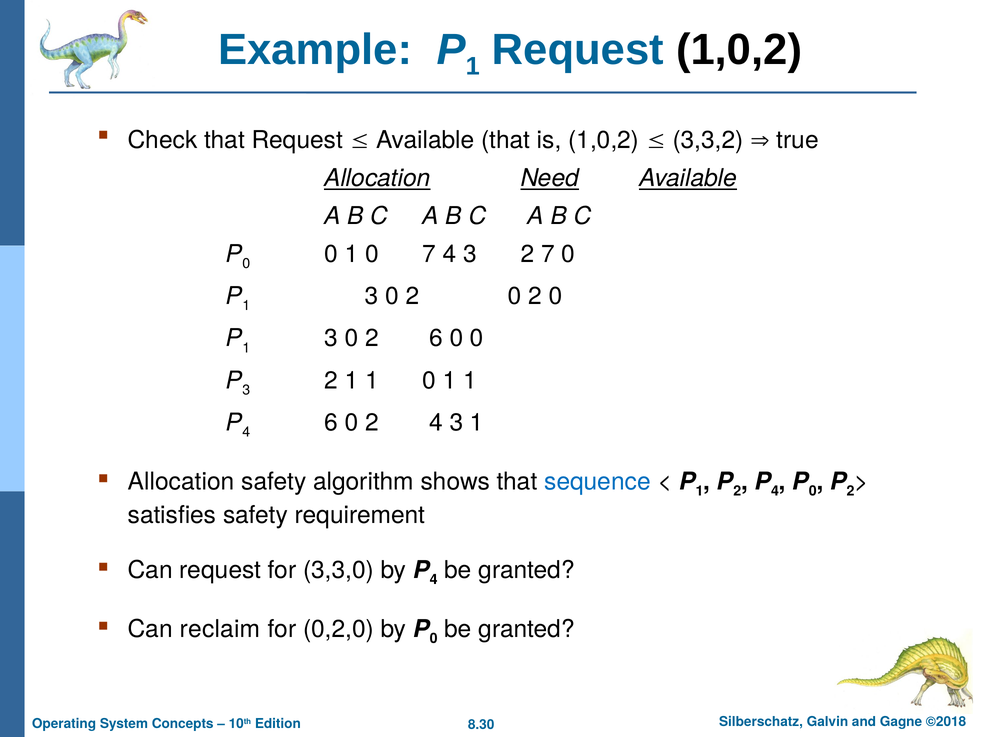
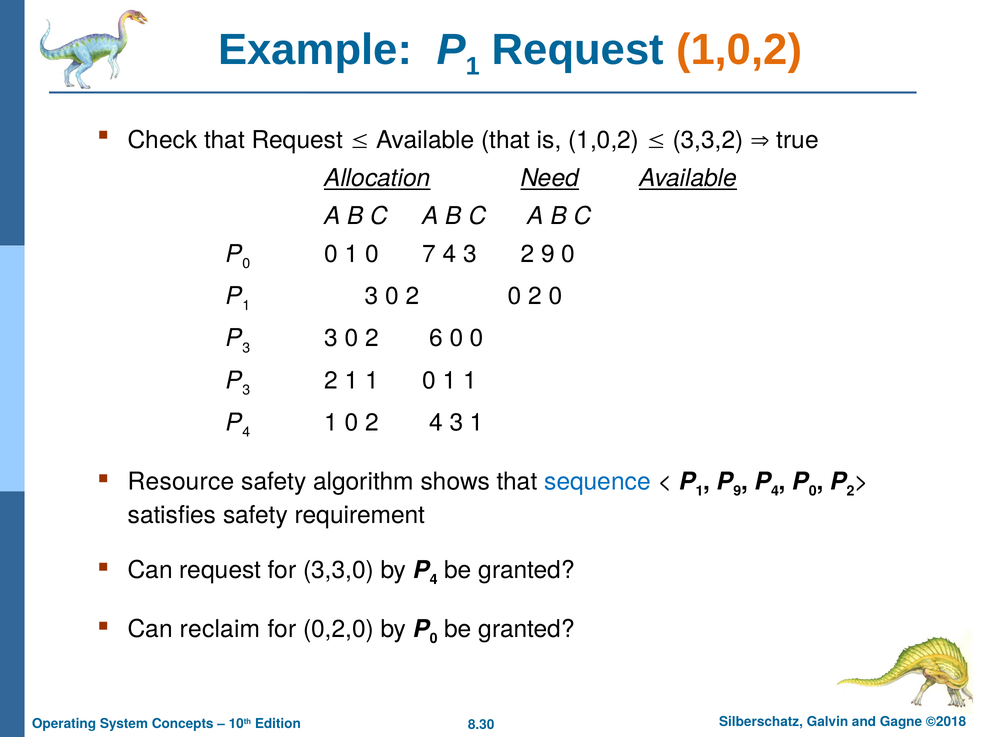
1,0,2 at (739, 50) colour: black -> orange
2 7: 7 -> 9
1 at (246, 348): 1 -> 3
4 6: 6 -> 1
Allocation at (181, 481): Allocation -> Resource
2 at (737, 491): 2 -> 9
